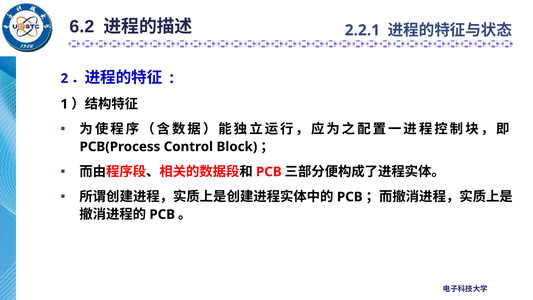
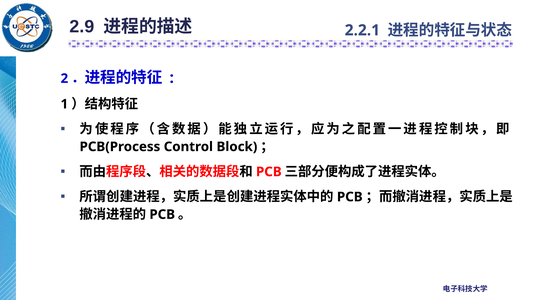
6.2: 6.2 -> 2.9
